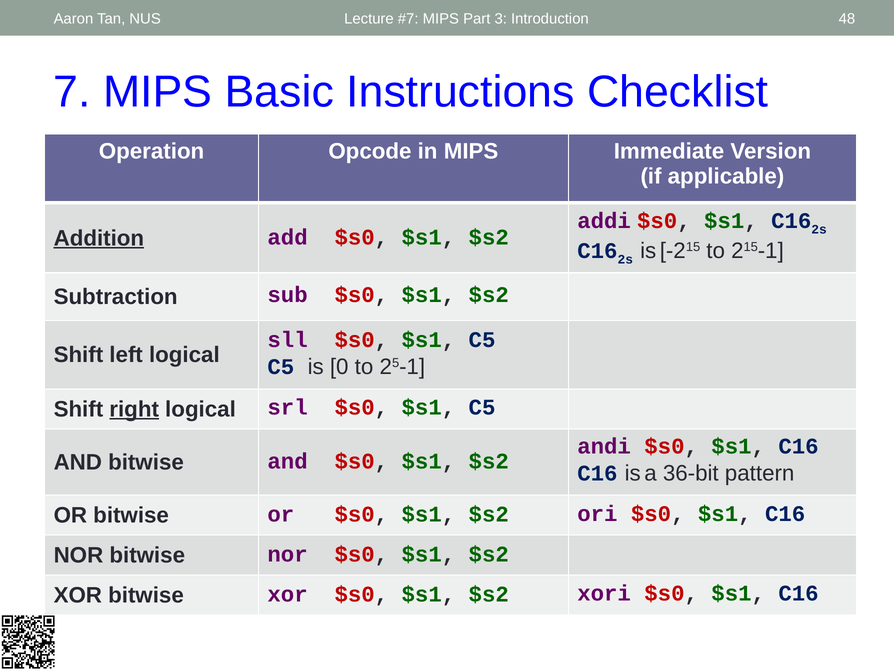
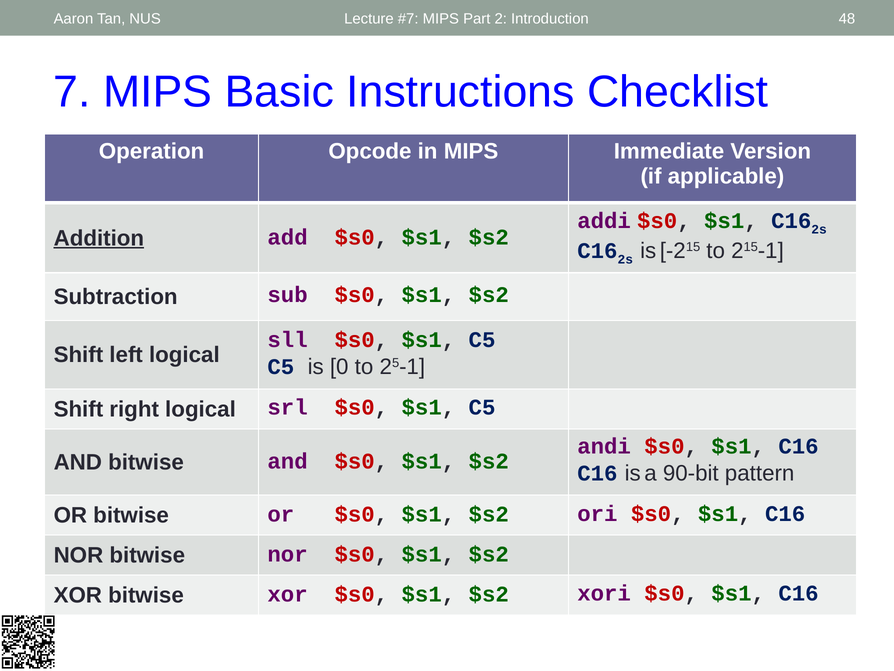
3: 3 -> 2
right underline: present -> none
36-bit: 36-bit -> 90-bit
